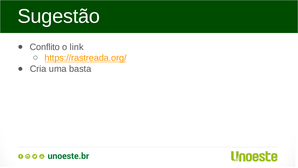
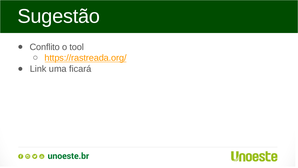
link: link -> tool
Cria: Cria -> Link
basta: basta -> ficará
